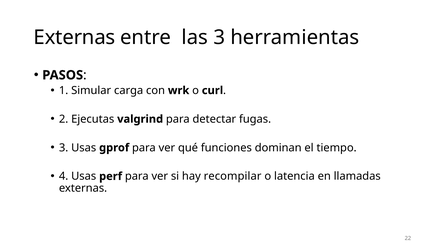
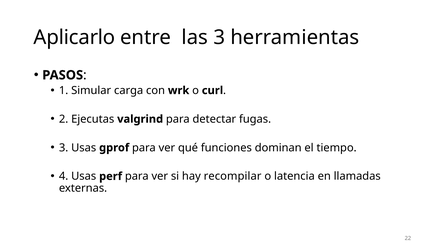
Externas at (74, 37): Externas -> Aplicarlo
